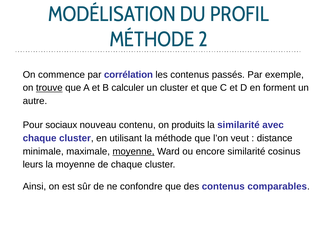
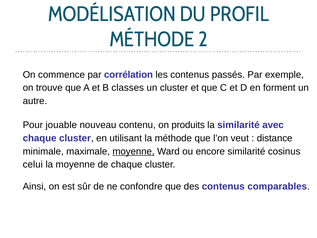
trouve underline: present -> none
calculer: calculer -> classes
sociaux: sociaux -> jouable
leurs: leurs -> celui
